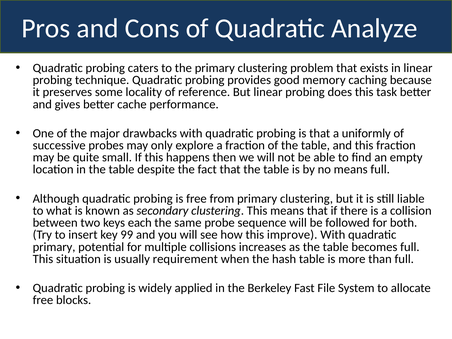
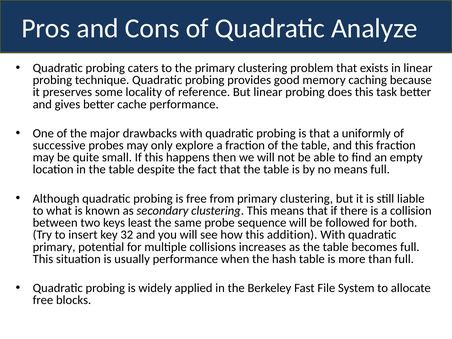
each: each -> least
99: 99 -> 32
improve: improve -> addition
usually requirement: requirement -> performance
